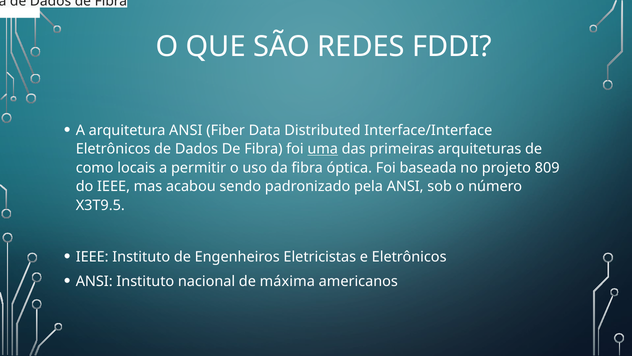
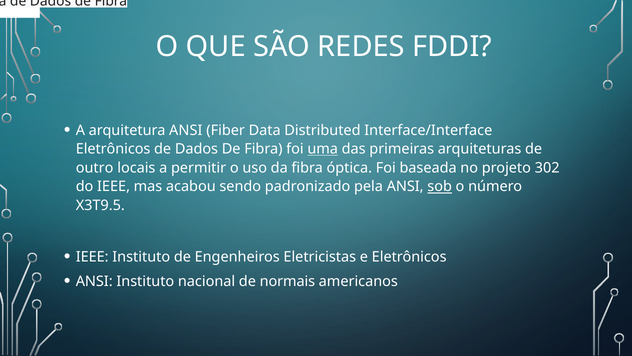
como: como -> outro
809: 809 -> 302
sob underline: none -> present
máxima: máxima -> normais
